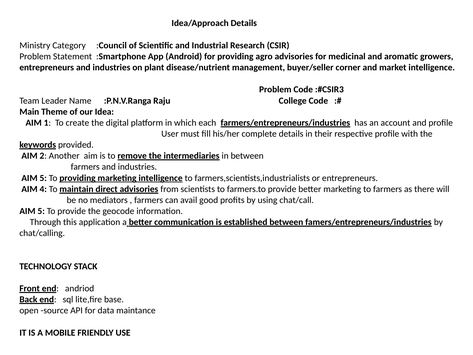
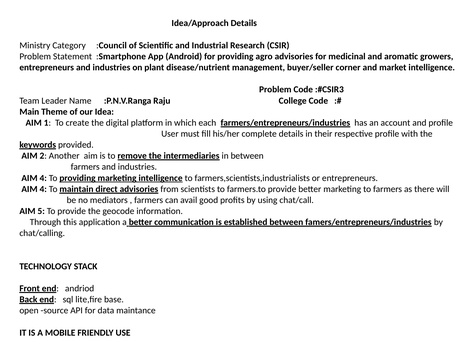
5 at (43, 178): 5 -> 4
